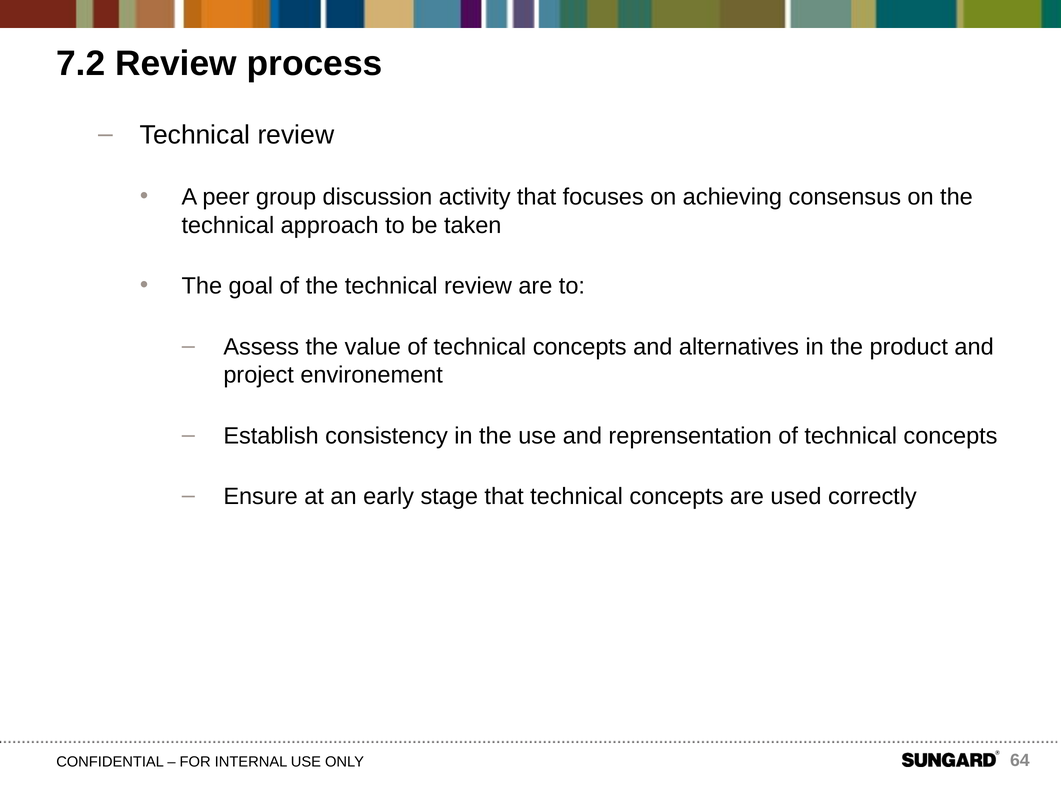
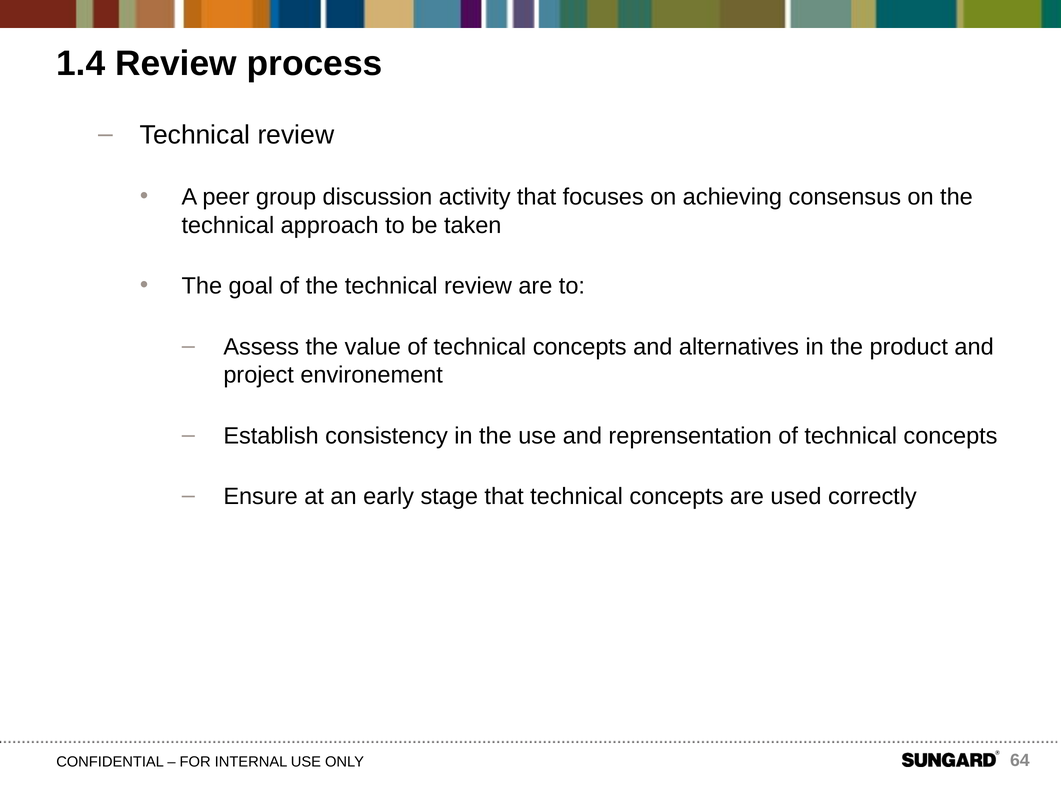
7.2: 7.2 -> 1.4
